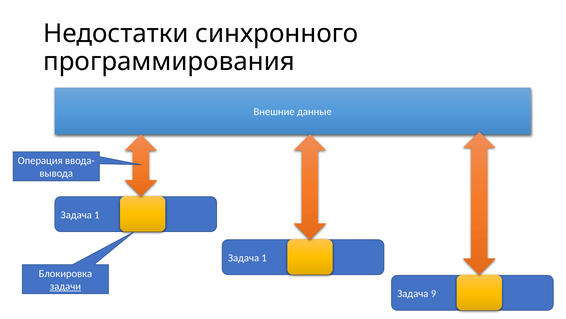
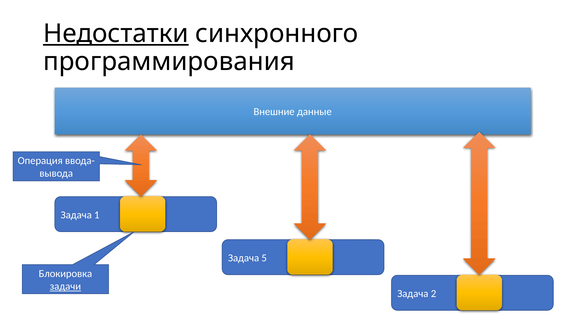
Недостатки underline: none -> present
1 at (264, 257): 1 -> 5
9: 9 -> 2
